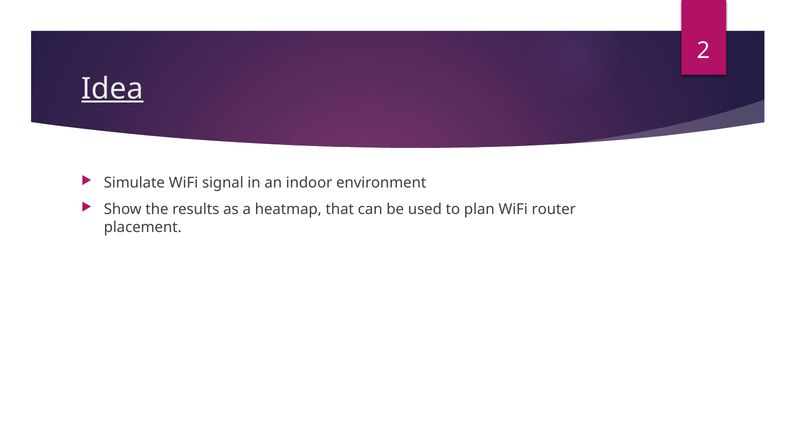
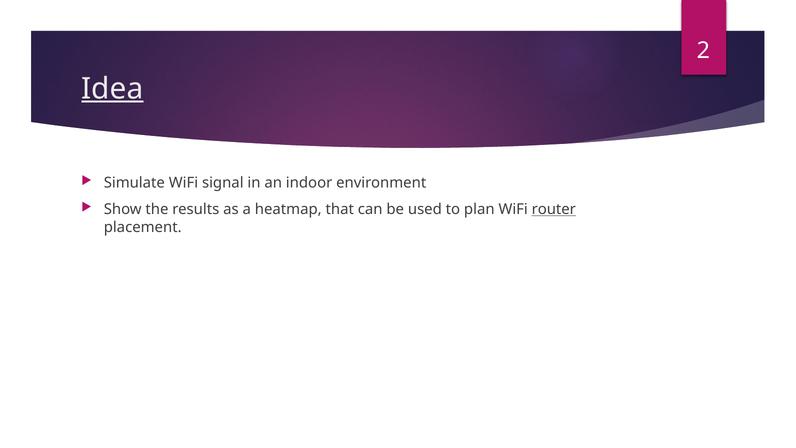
router underline: none -> present
